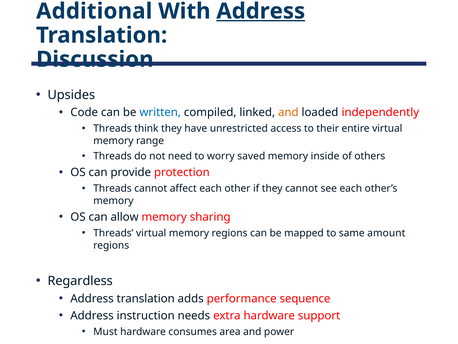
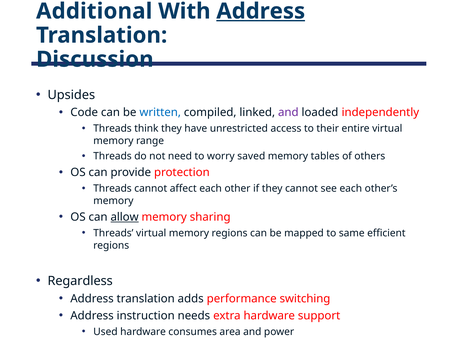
and at (288, 112) colour: orange -> purple
inside: inside -> tables
allow underline: none -> present
amount: amount -> efficient
sequence: sequence -> switching
Must: Must -> Used
